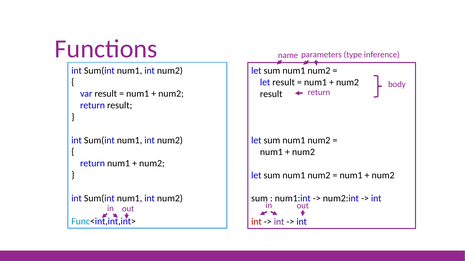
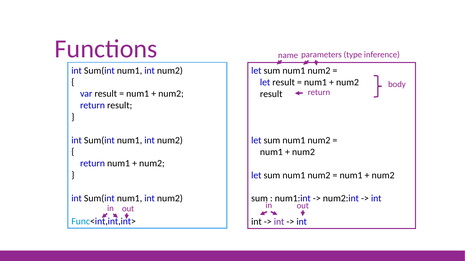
int at (256, 222) colour: red -> black
